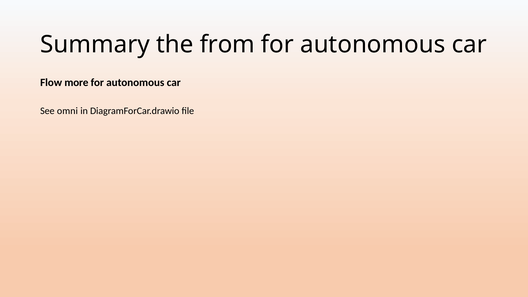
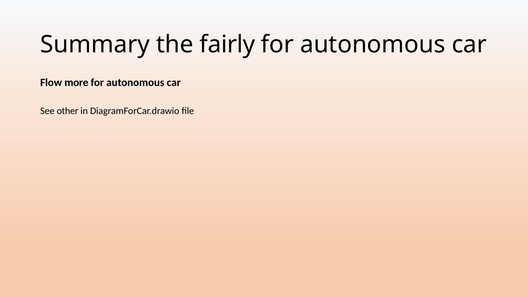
from: from -> fairly
omni: omni -> other
